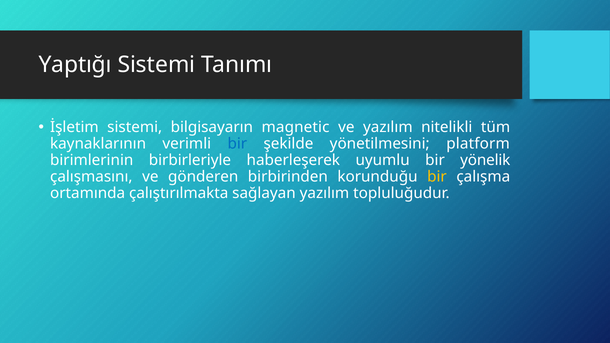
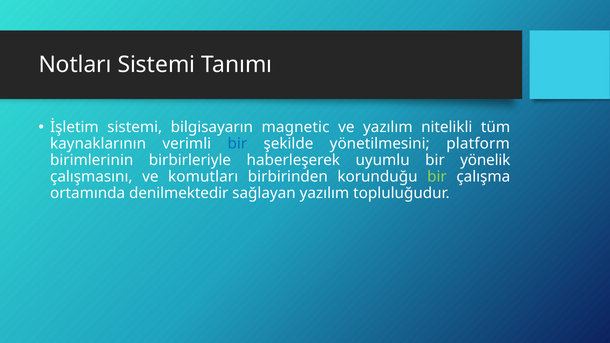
Yaptığı: Yaptığı -> Notları
gönderen: gönderen -> komutları
bir at (437, 177) colour: yellow -> light green
çalıştırılmakta: çalıştırılmakta -> denilmektedir
